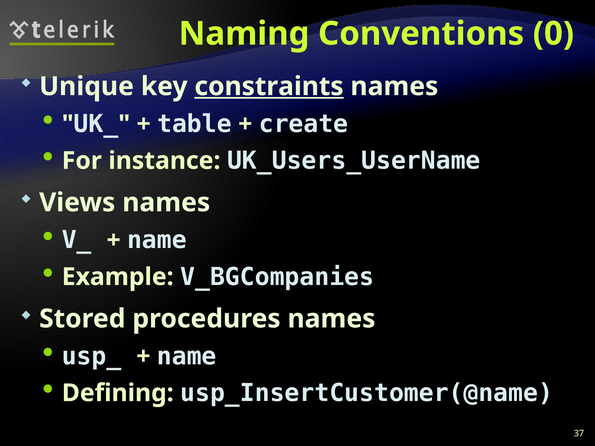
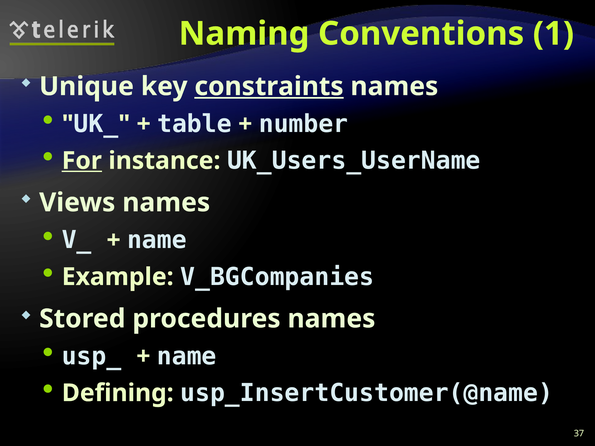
0: 0 -> 1
create: create -> number
For underline: none -> present
